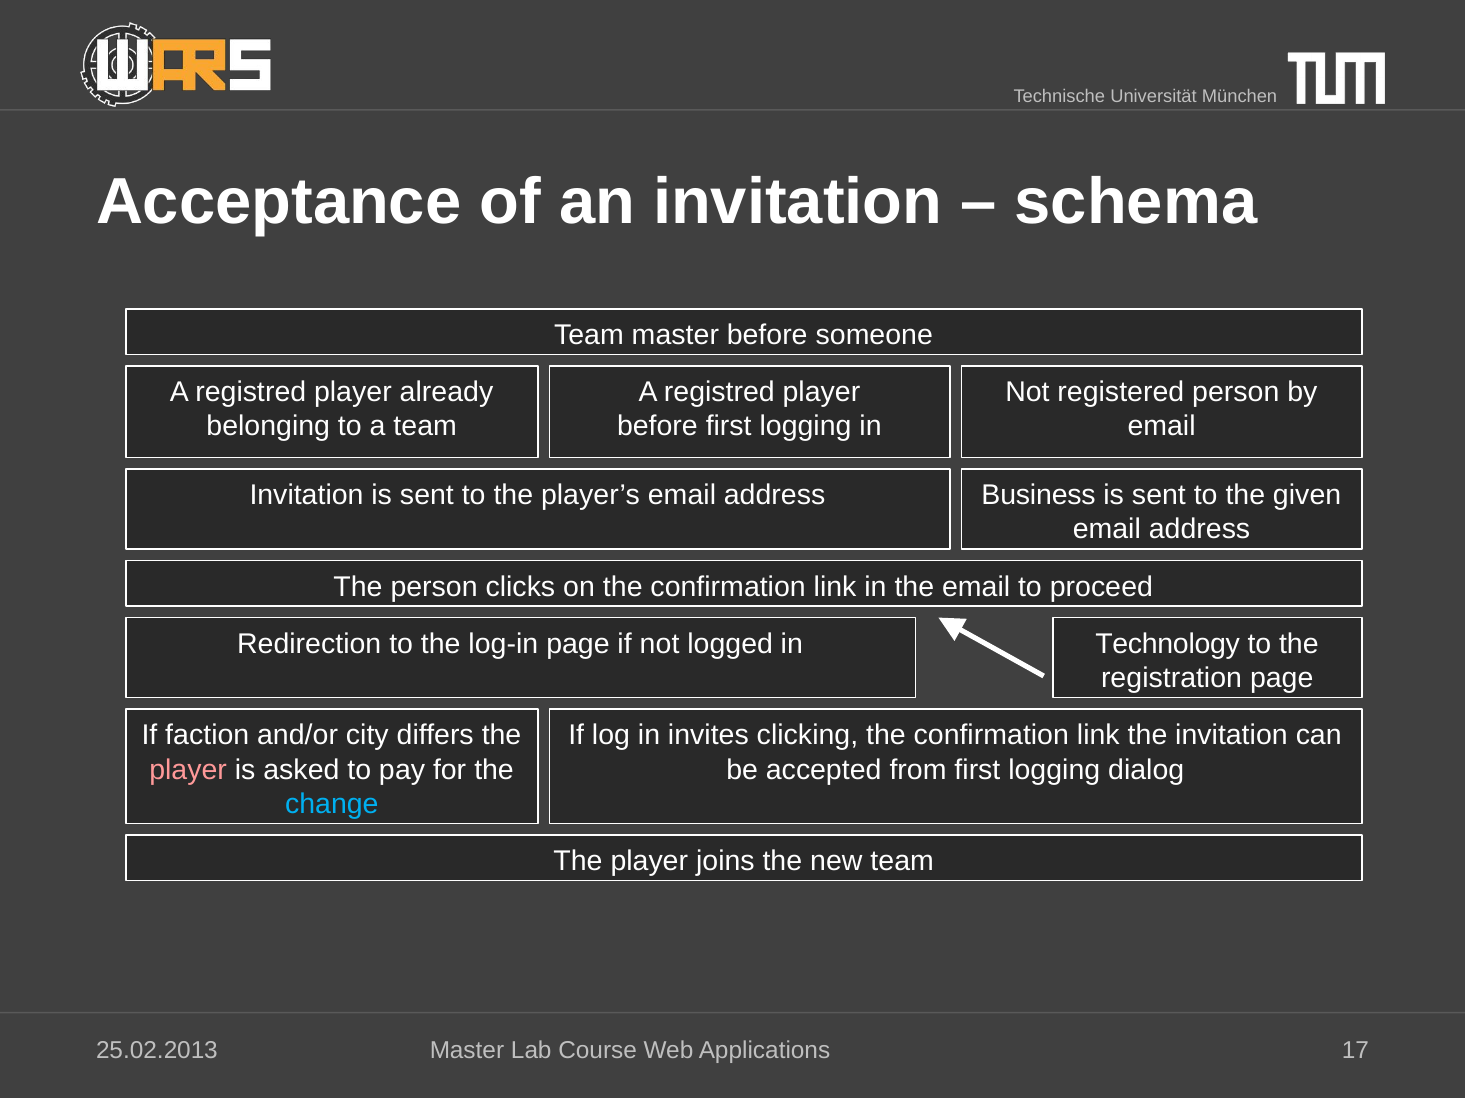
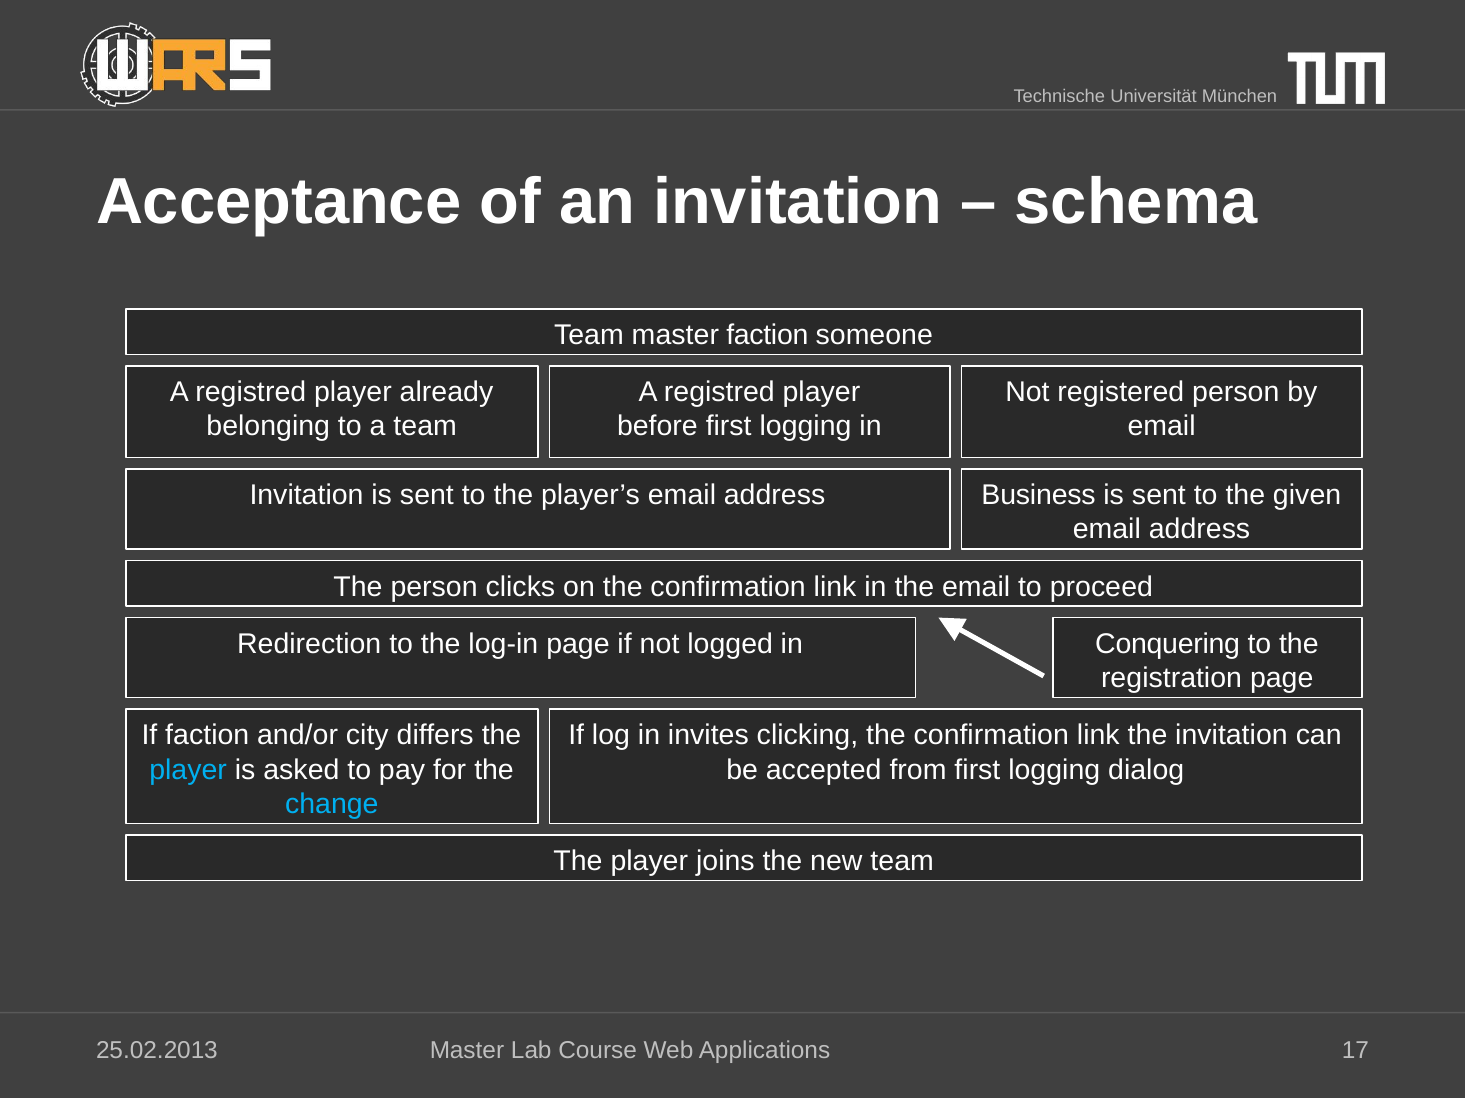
master before: before -> faction
Technology: Technology -> Conquering
player at (188, 770) colour: pink -> light blue
